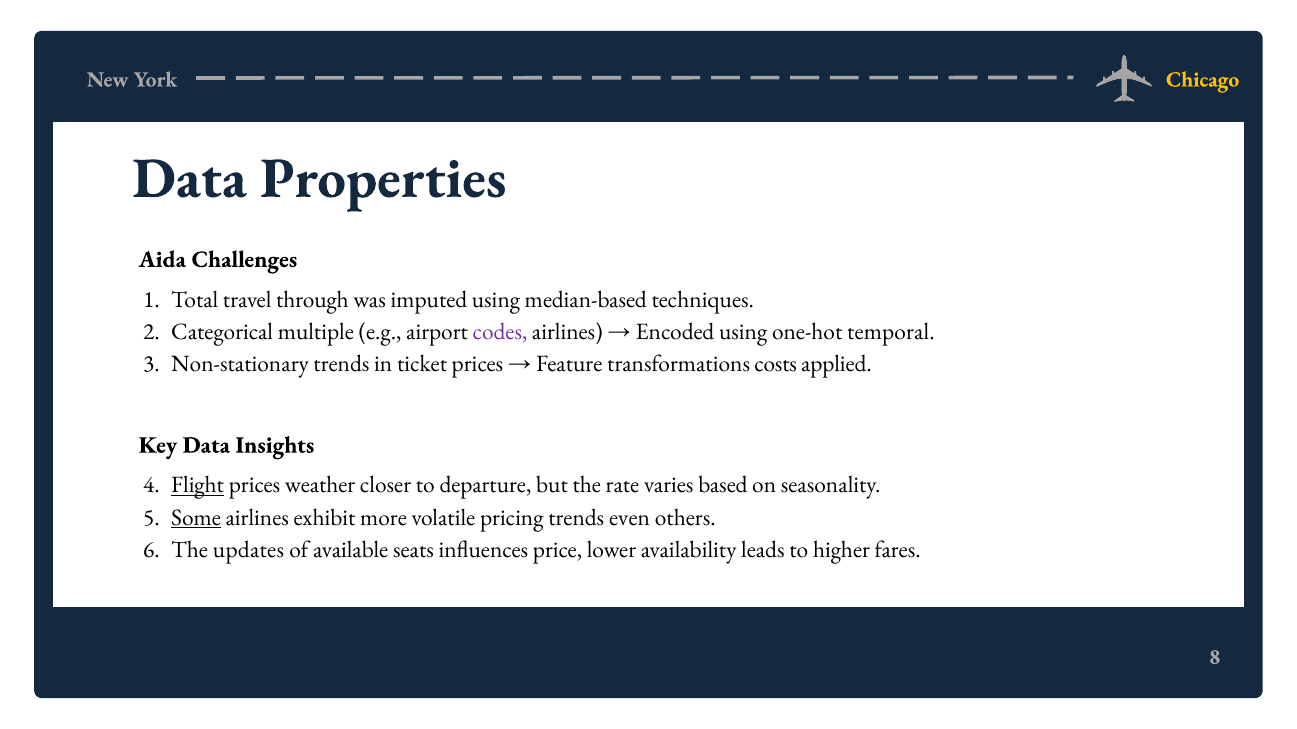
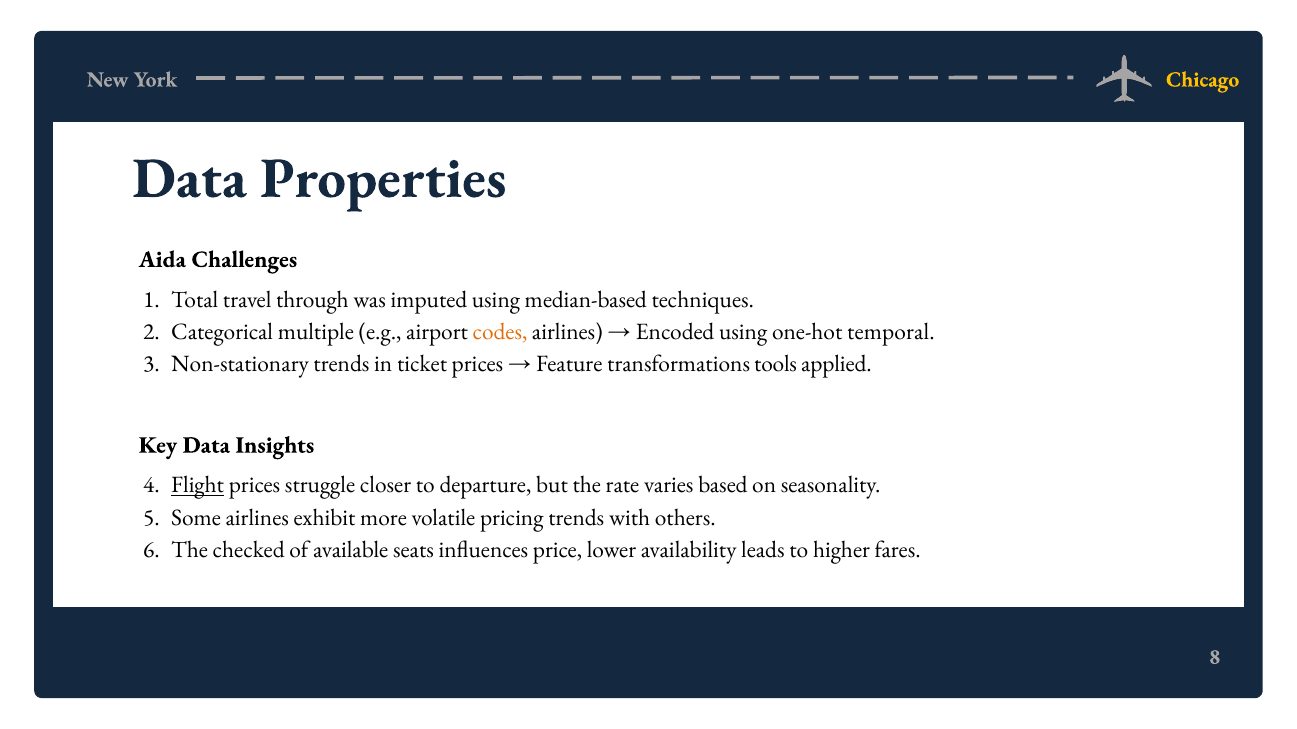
codes colour: purple -> orange
costs: costs -> tools
weather: weather -> struggle
Some underline: present -> none
even: even -> with
updates: updates -> checked
